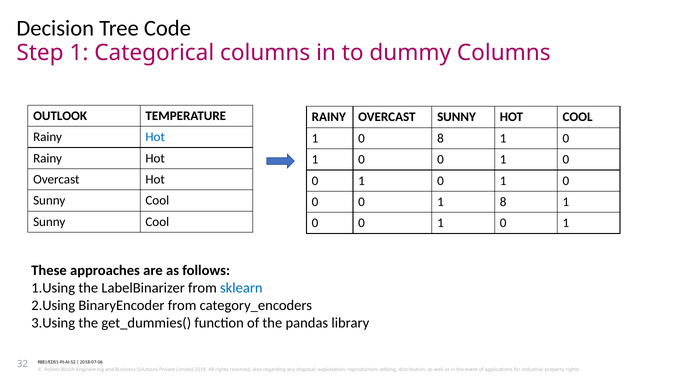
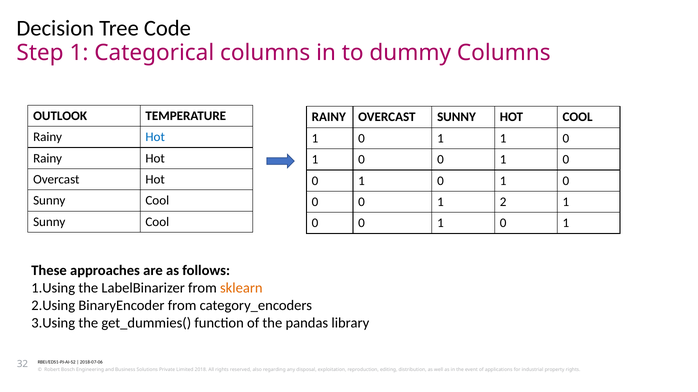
8 at (440, 139): 8 -> 1
1 8: 8 -> 2
sklearn colour: blue -> orange
